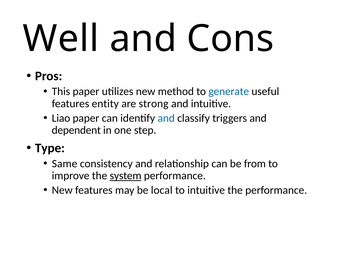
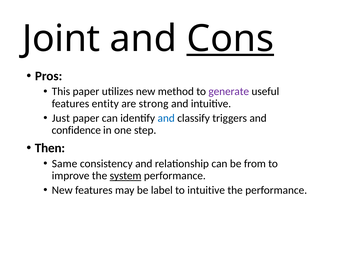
Well: Well -> Joint
Cons underline: none -> present
generate colour: blue -> purple
Liao: Liao -> Just
dependent: dependent -> confidence
Type: Type -> Then
local: local -> label
